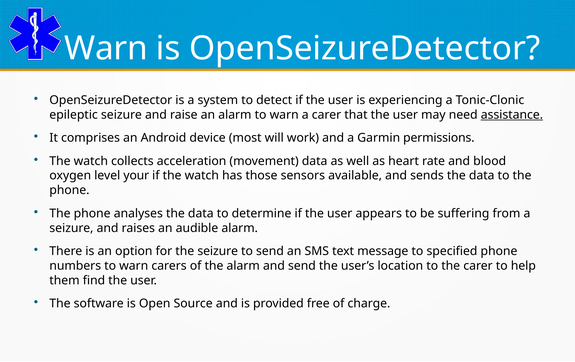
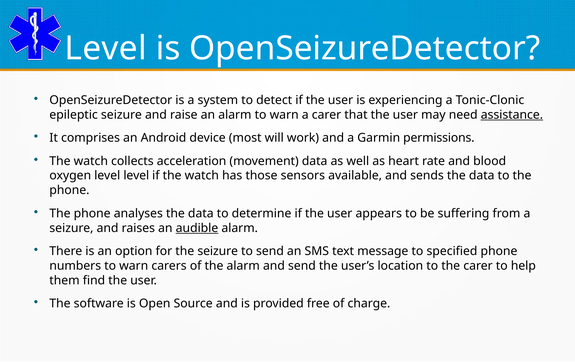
Warn at (106, 49): Warn -> Level
level your: your -> level
audible underline: none -> present
